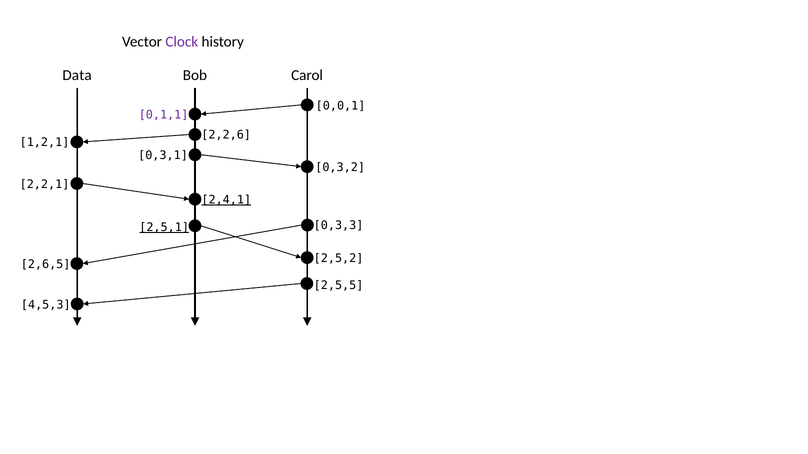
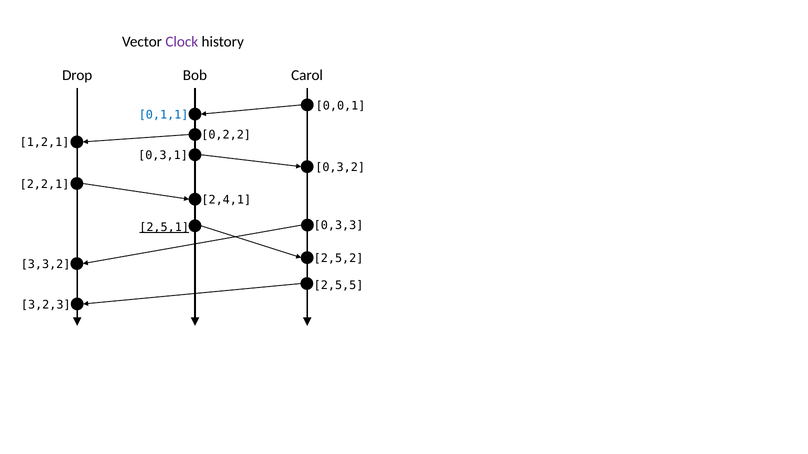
Data: Data -> Drop
0,1,1 colour: purple -> blue
2,2,6: 2,2,6 -> 0,2,2
2,4,1 underline: present -> none
2,6,5: 2,6,5 -> 3,3,2
4,5,3: 4,5,3 -> 3,2,3
